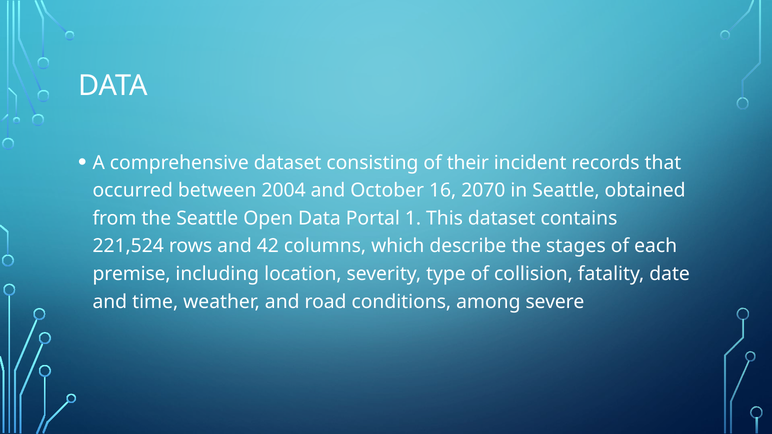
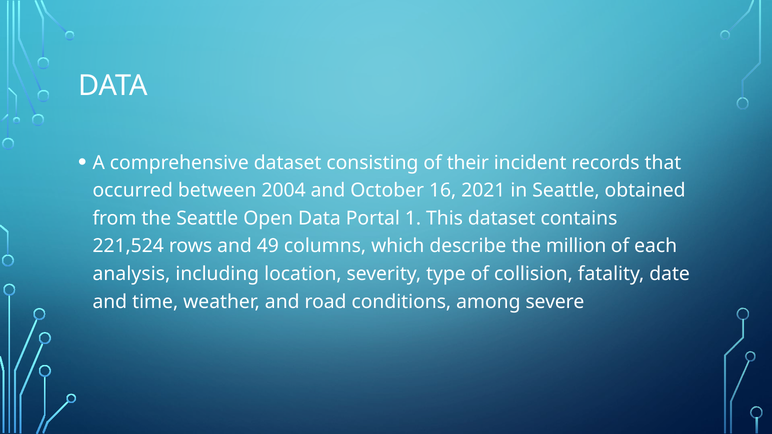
2070: 2070 -> 2021
42: 42 -> 49
stages: stages -> million
premise: premise -> analysis
